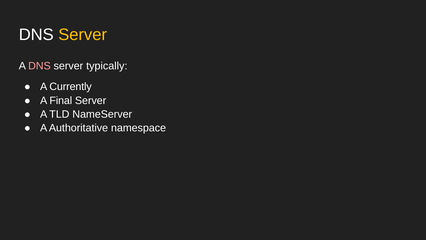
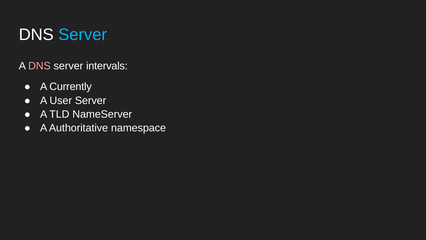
Server at (83, 34) colour: yellow -> light blue
typically: typically -> intervals
Final: Final -> User
